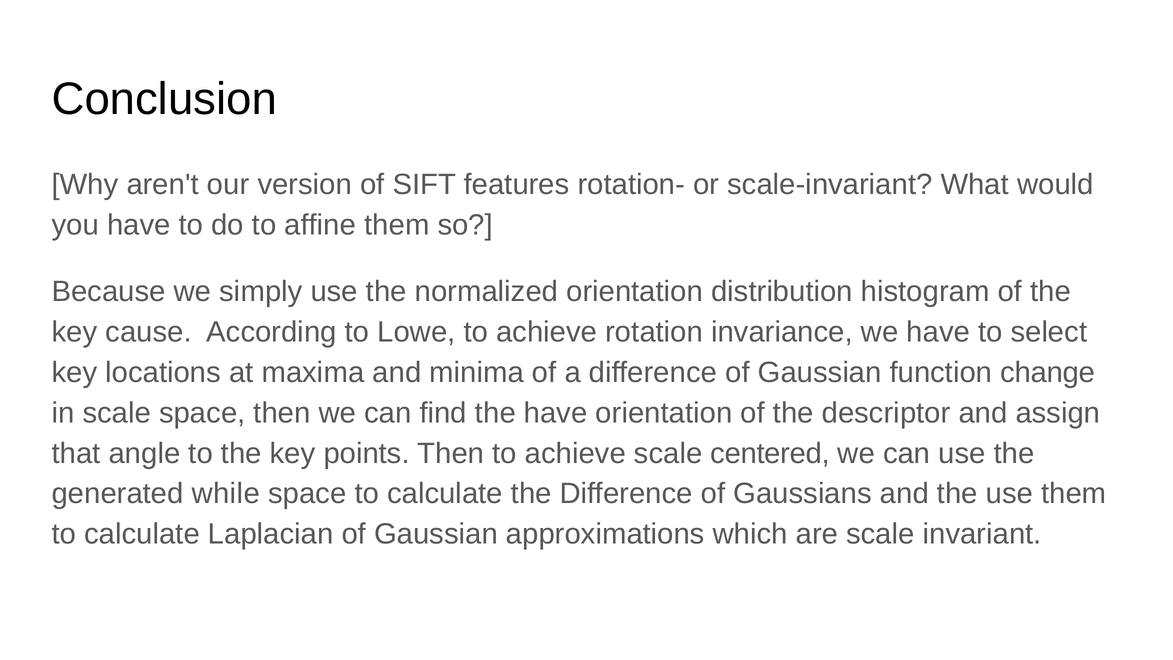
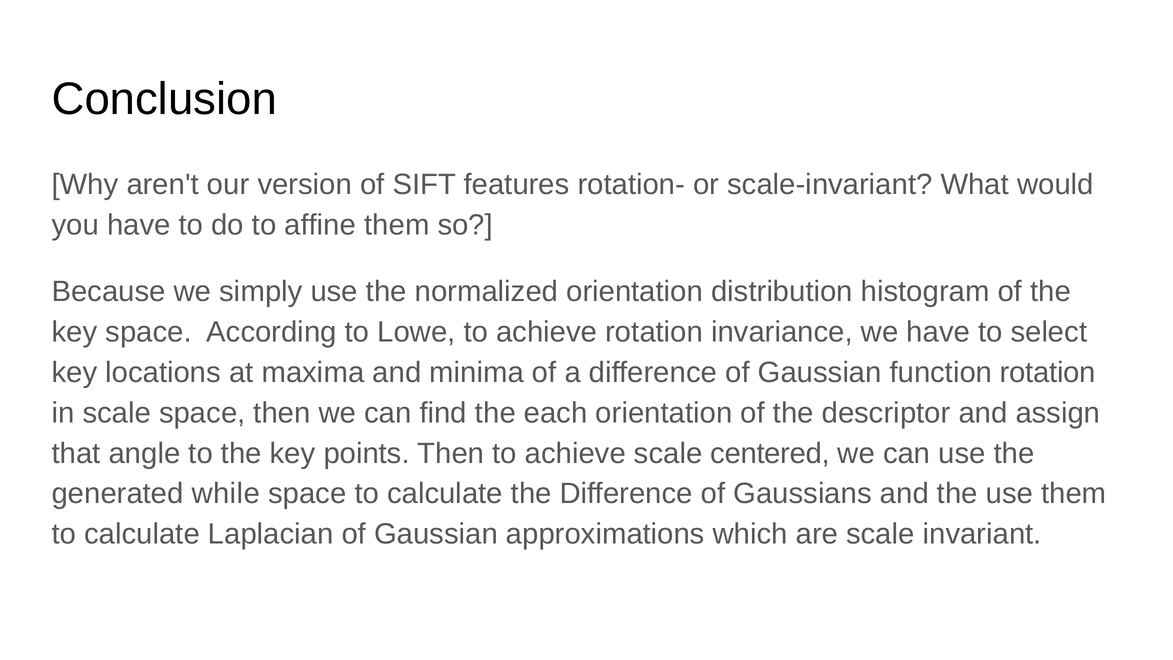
key cause: cause -> space
function change: change -> rotation
the have: have -> each
